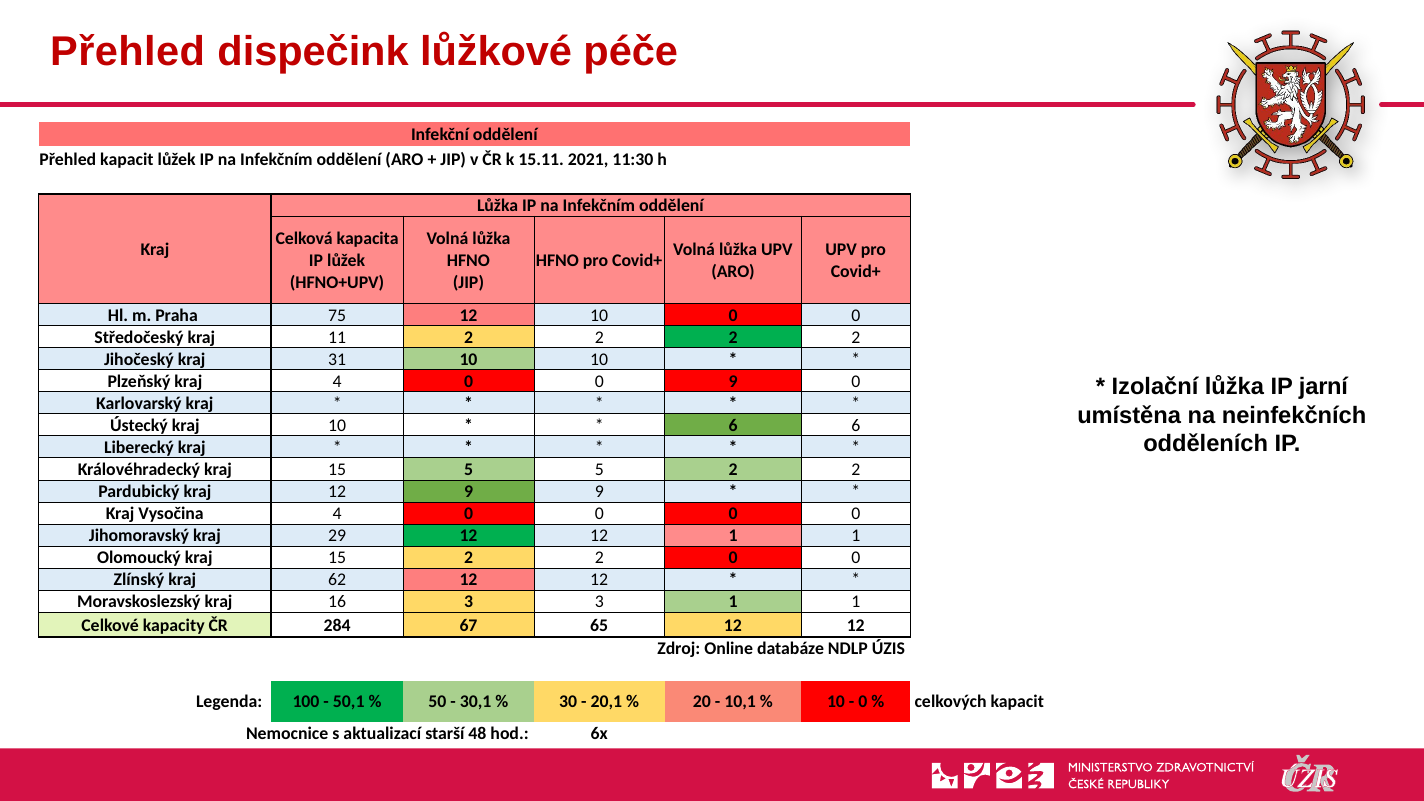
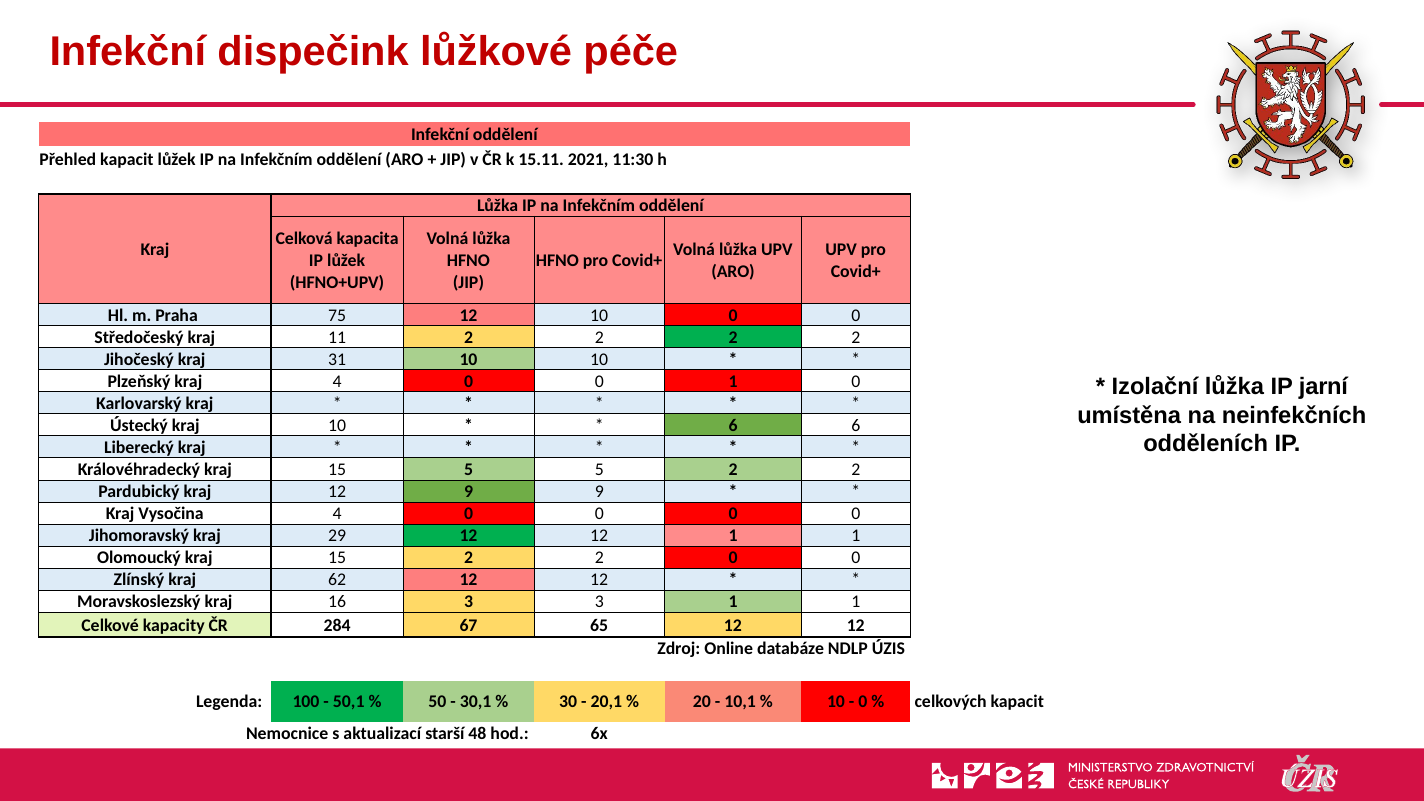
Přehled at (128, 52): Přehled -> Infekční
0 9: 9 -> 1
